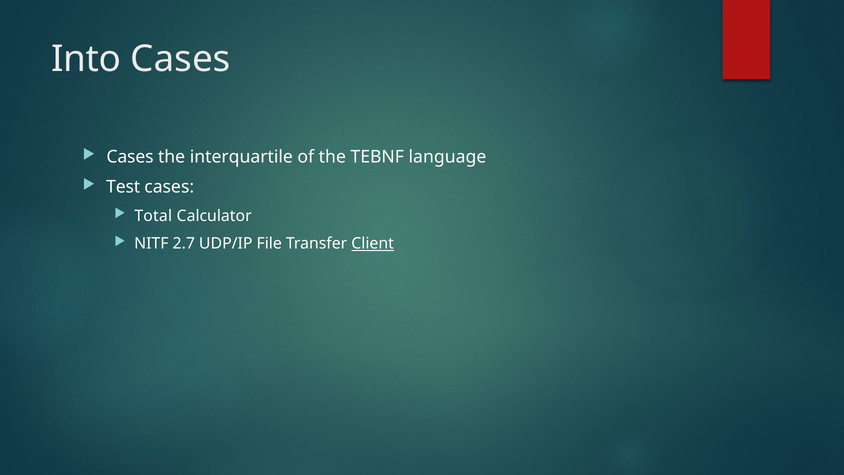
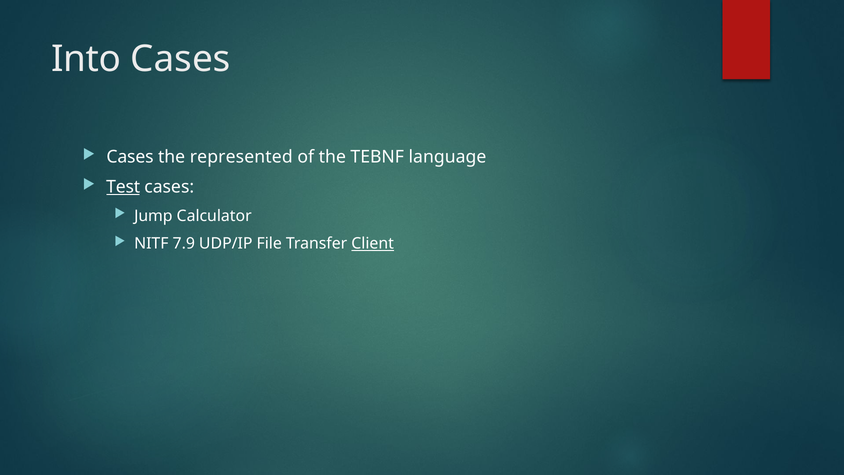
interquartile: interquartile -> represented
Test underline: none -> present
Total: Total -> Jump
2.7: 2.7 -> 7.9
